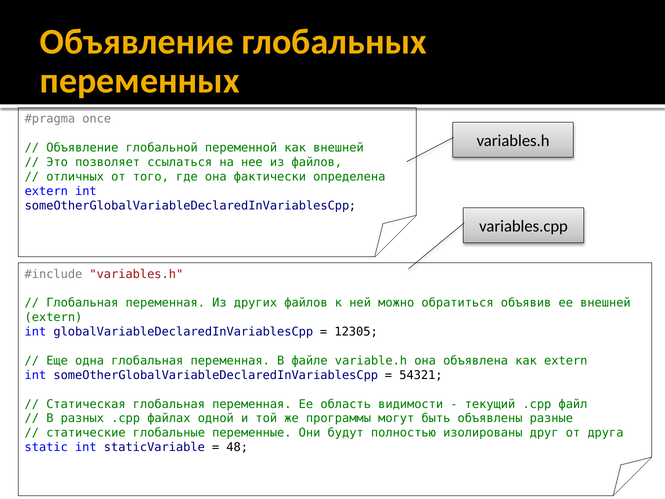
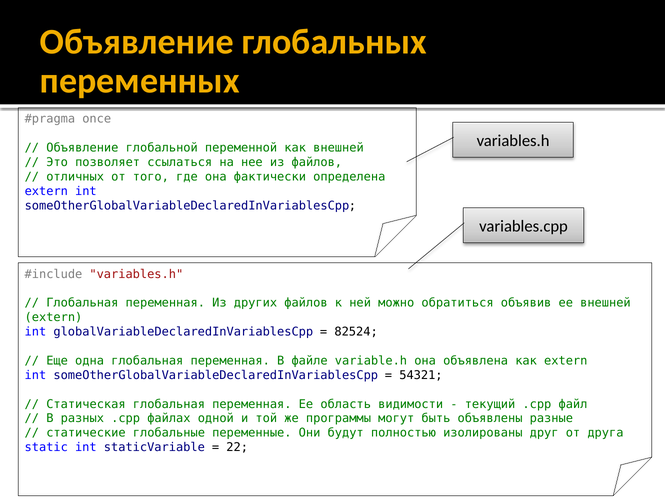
12305: 12305 -> 82524
48: 48 -> 22
